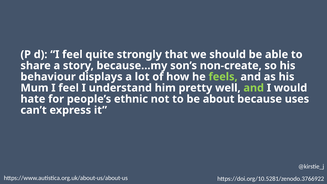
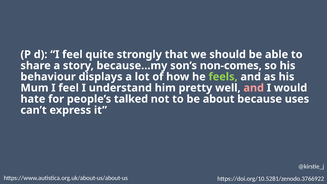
non-create: non-create -> non-comes
and at (254, 88) colour: light green -> pink
ethnic: ethnic -> talked
